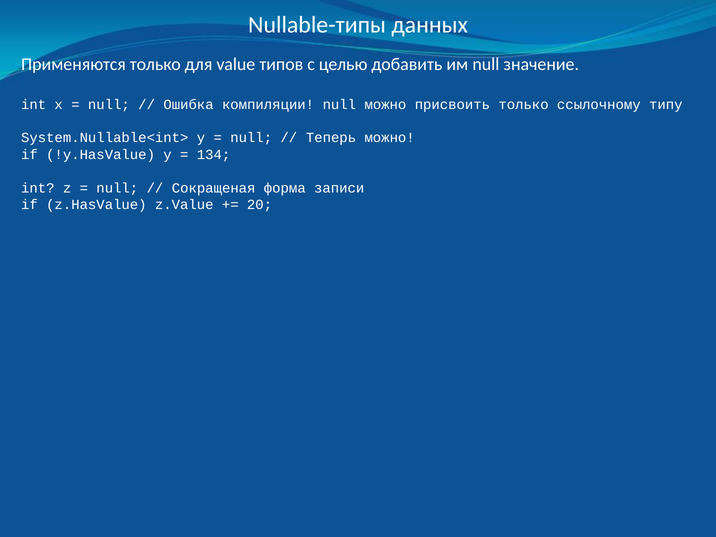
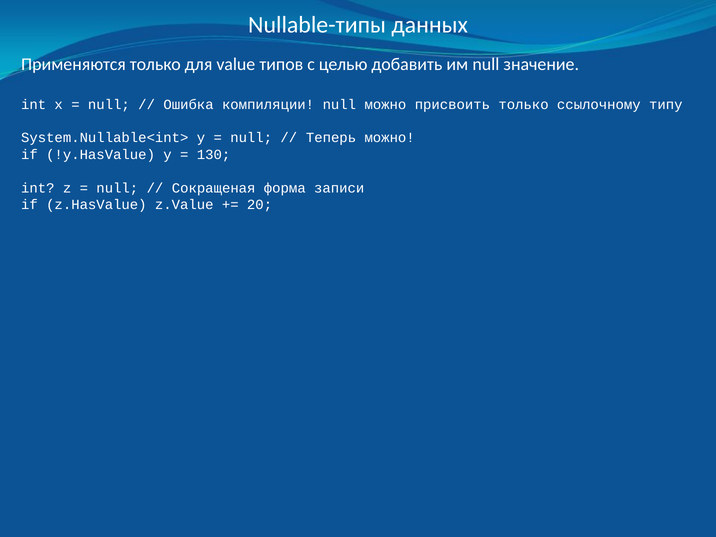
134: 134 -> 130
